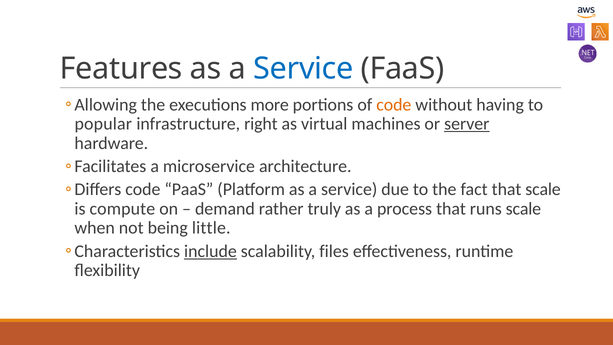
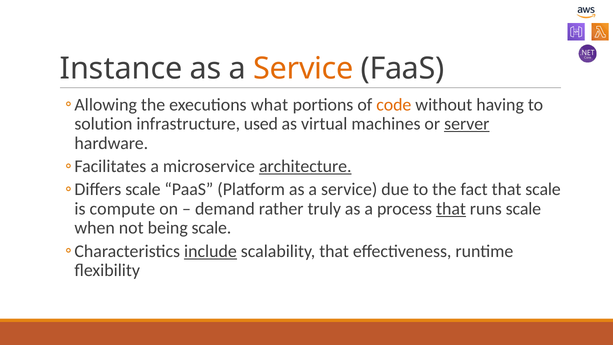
Features: Features -> Instance
Service at (303, 69) colour: blue -> orange
more: more -> what
popular: popular -> solution
right: right -> used
architecture underline: none -> present
code at (143, 189): code -> scale
that at (451, 209) underline: none -> present
being little: little -> scale
scalability files: files -> that
